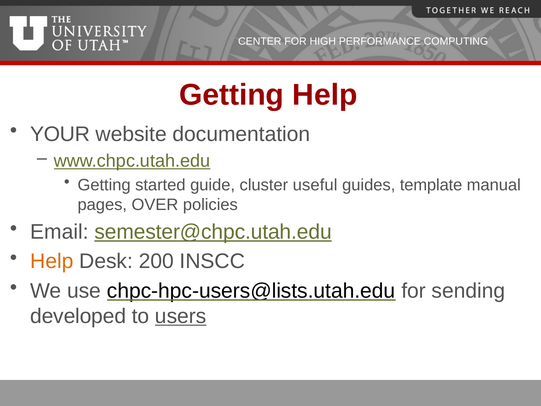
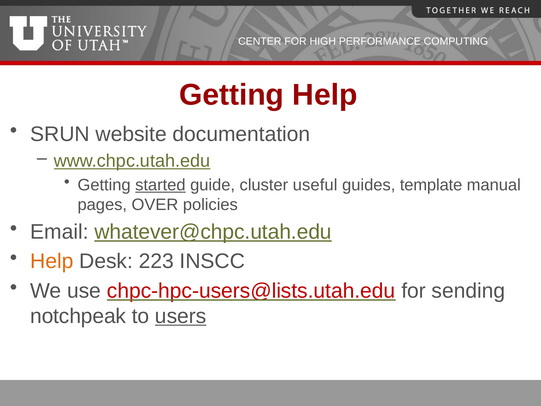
YOUR: YOUR -> SRUN
started underline: none -> present
semester@chpc.utah.edu: semester@chpc.utah.edu -> whatever@chpc.utah.edu
200: 200 -> 223
chpc-hpc-users@lists.utah.edu colour: black -> red
developed: developed -> notchpeak
